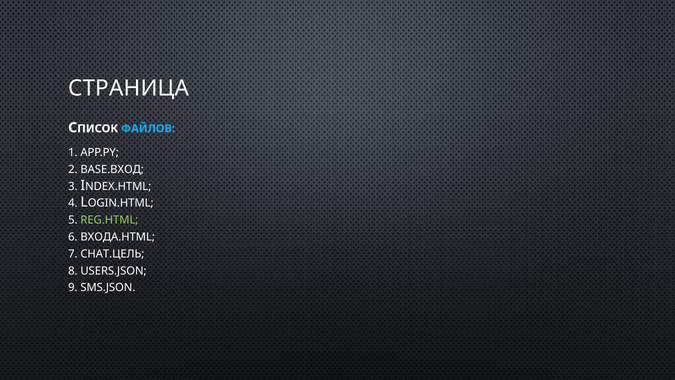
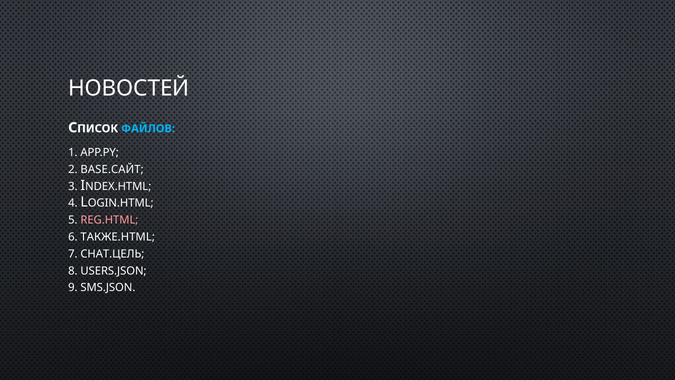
СТРАНИЦА: СТРАНИЦА -> НОВОСТЕЙ
BASE.ВХОД: BASE.ВХОД -> BASE.САЙТ
REG.HTML colour: light green -> pink
ВХОДА.HTML: ВХОДА.HTML -> ТАКЖЕ.HTML
